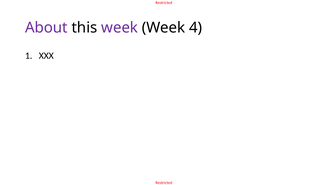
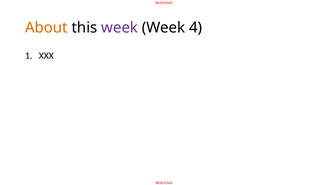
About colour: purple -> orange
